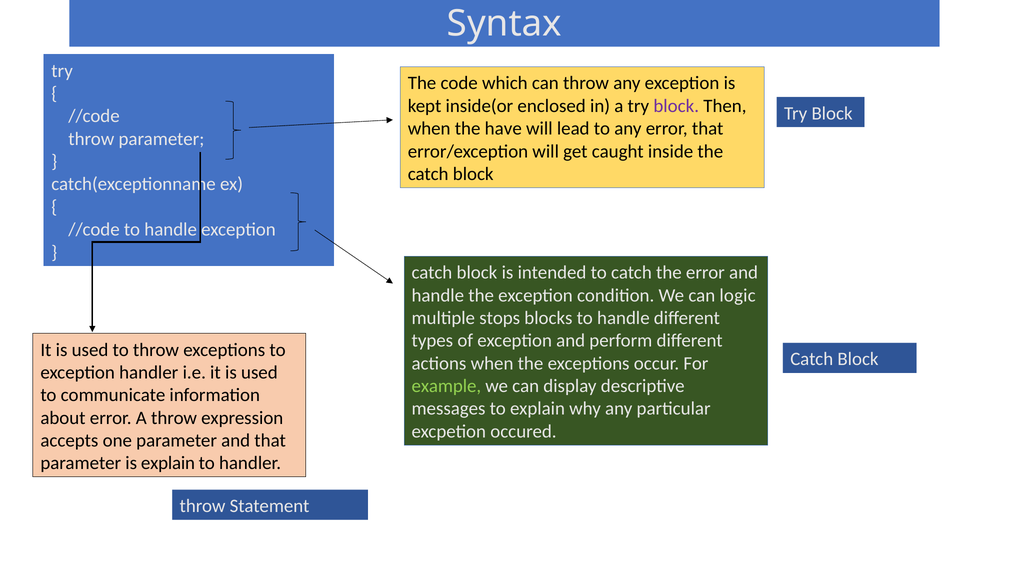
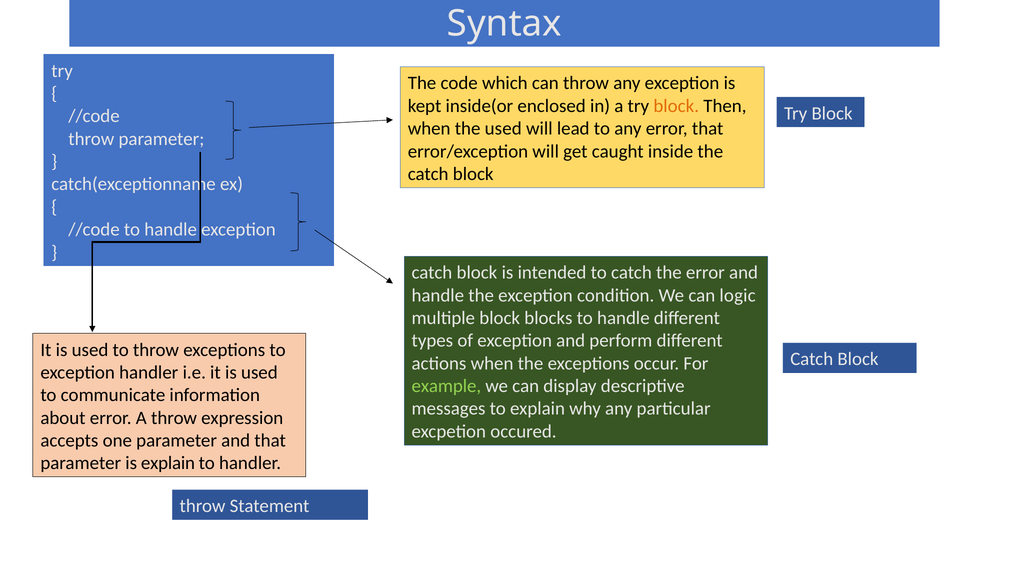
block at (676, 106) colour: purple -> orange
the have: have -> used
multiple stops: stops -> block
